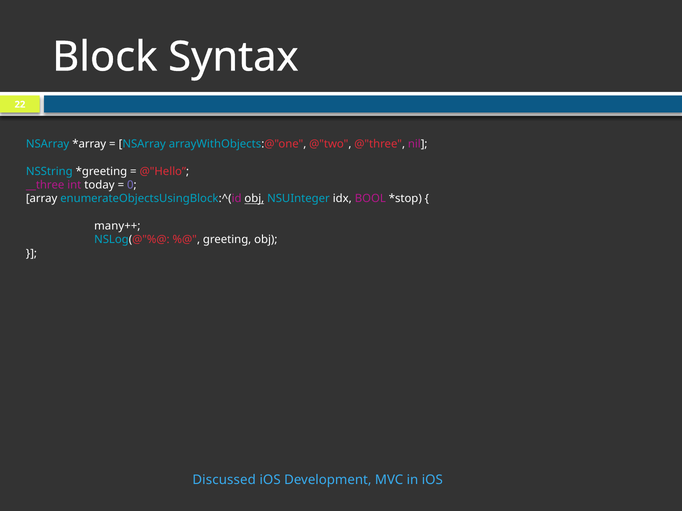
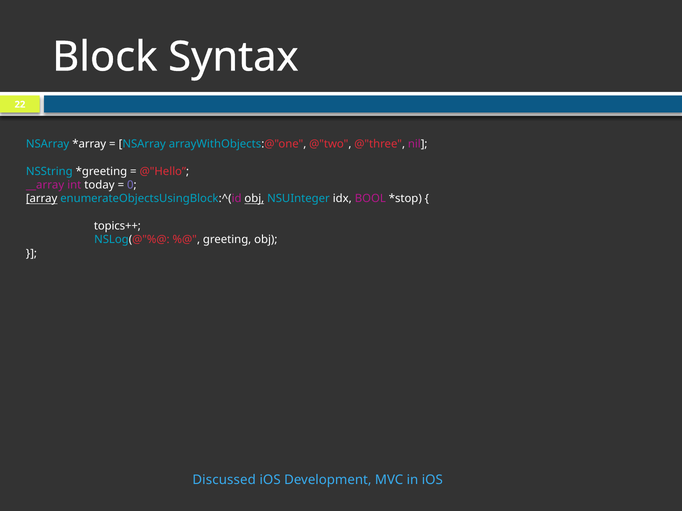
__three: __three -> __array
array underline: none -> present
many++: many++ -> topics++
